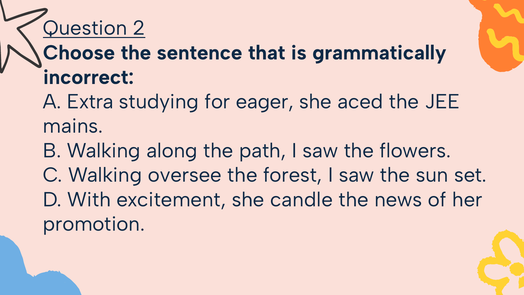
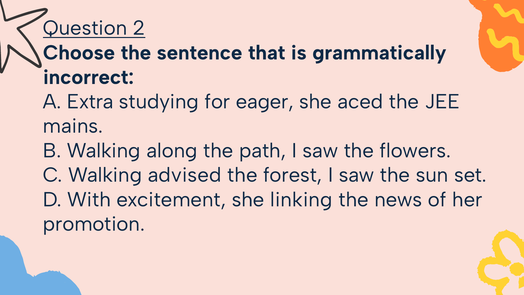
oversee: oversee -> advised
candle: candle -> linking
